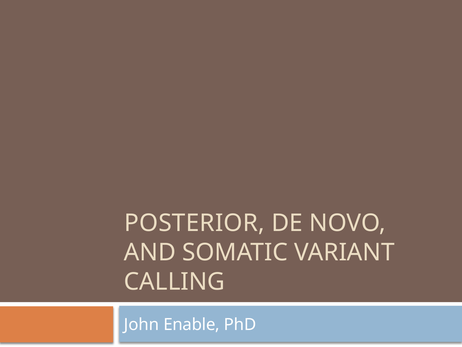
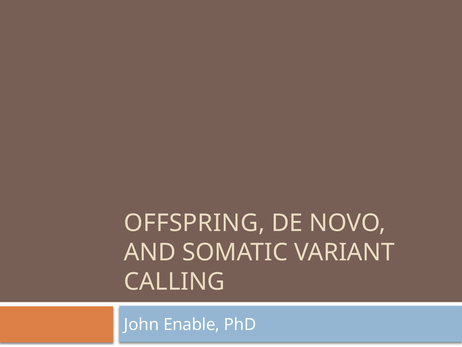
POSTERIOR: POSTERIOR -> OFFSPRING
